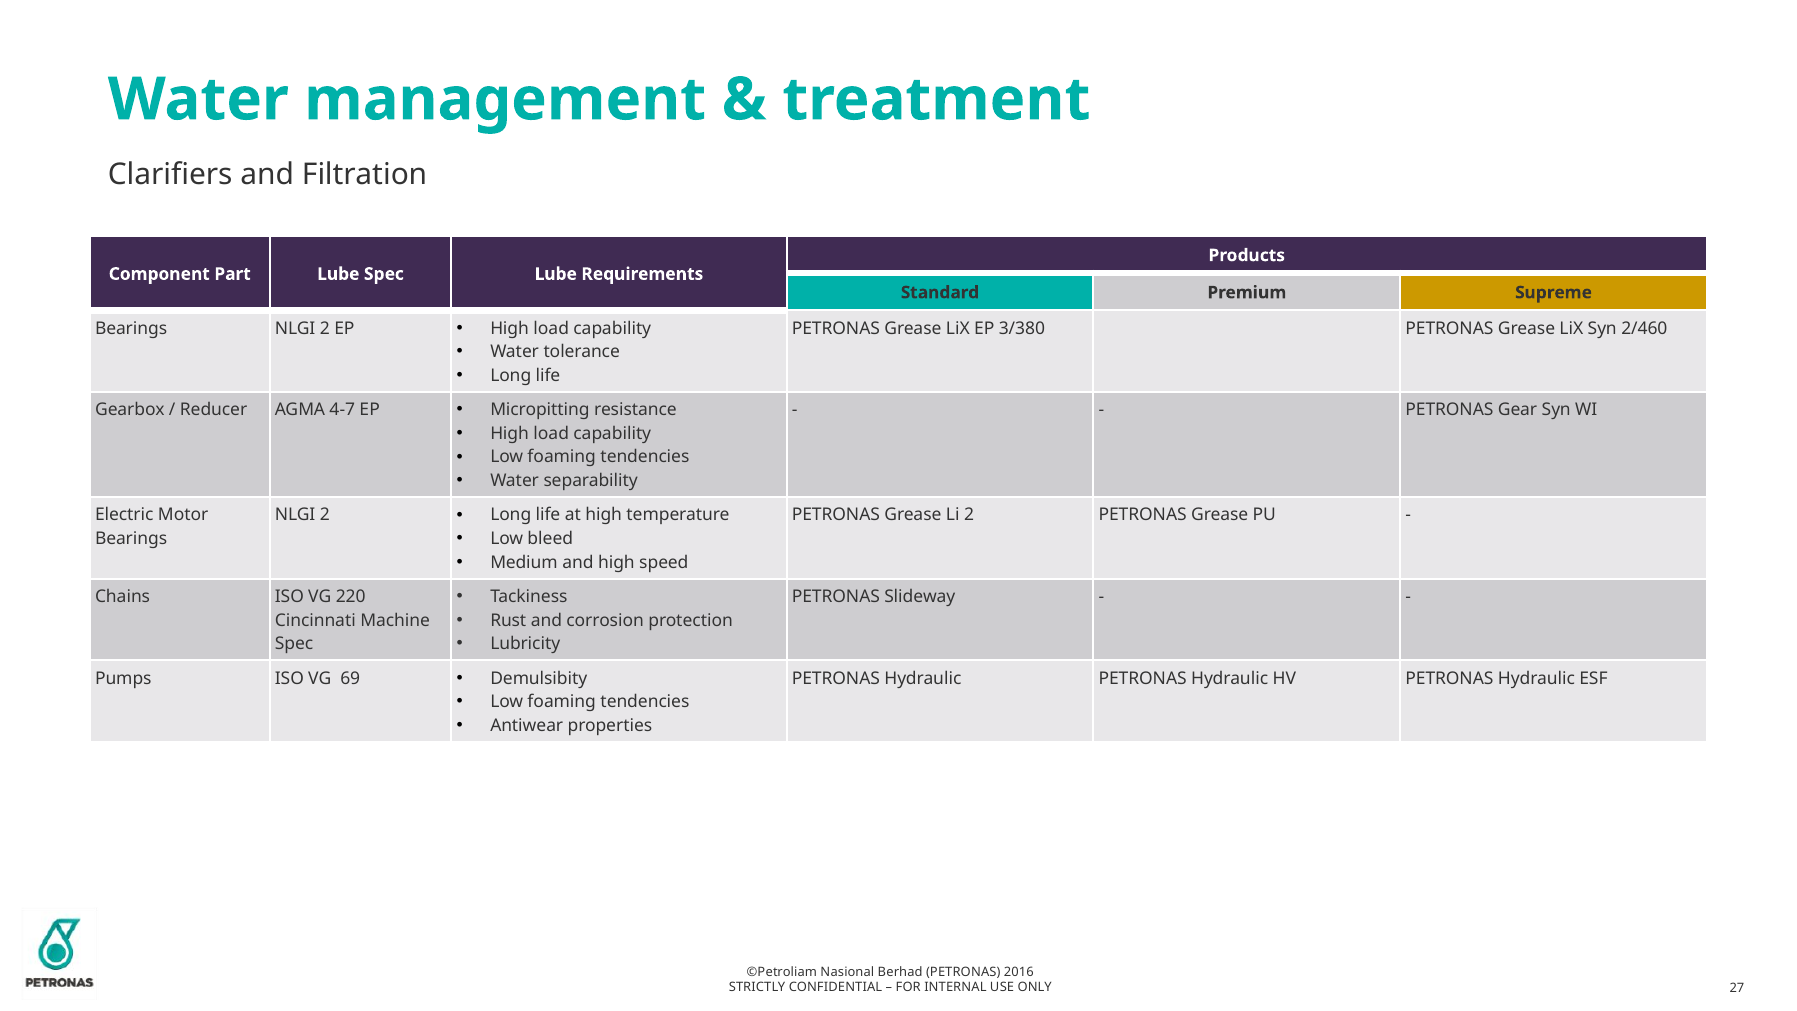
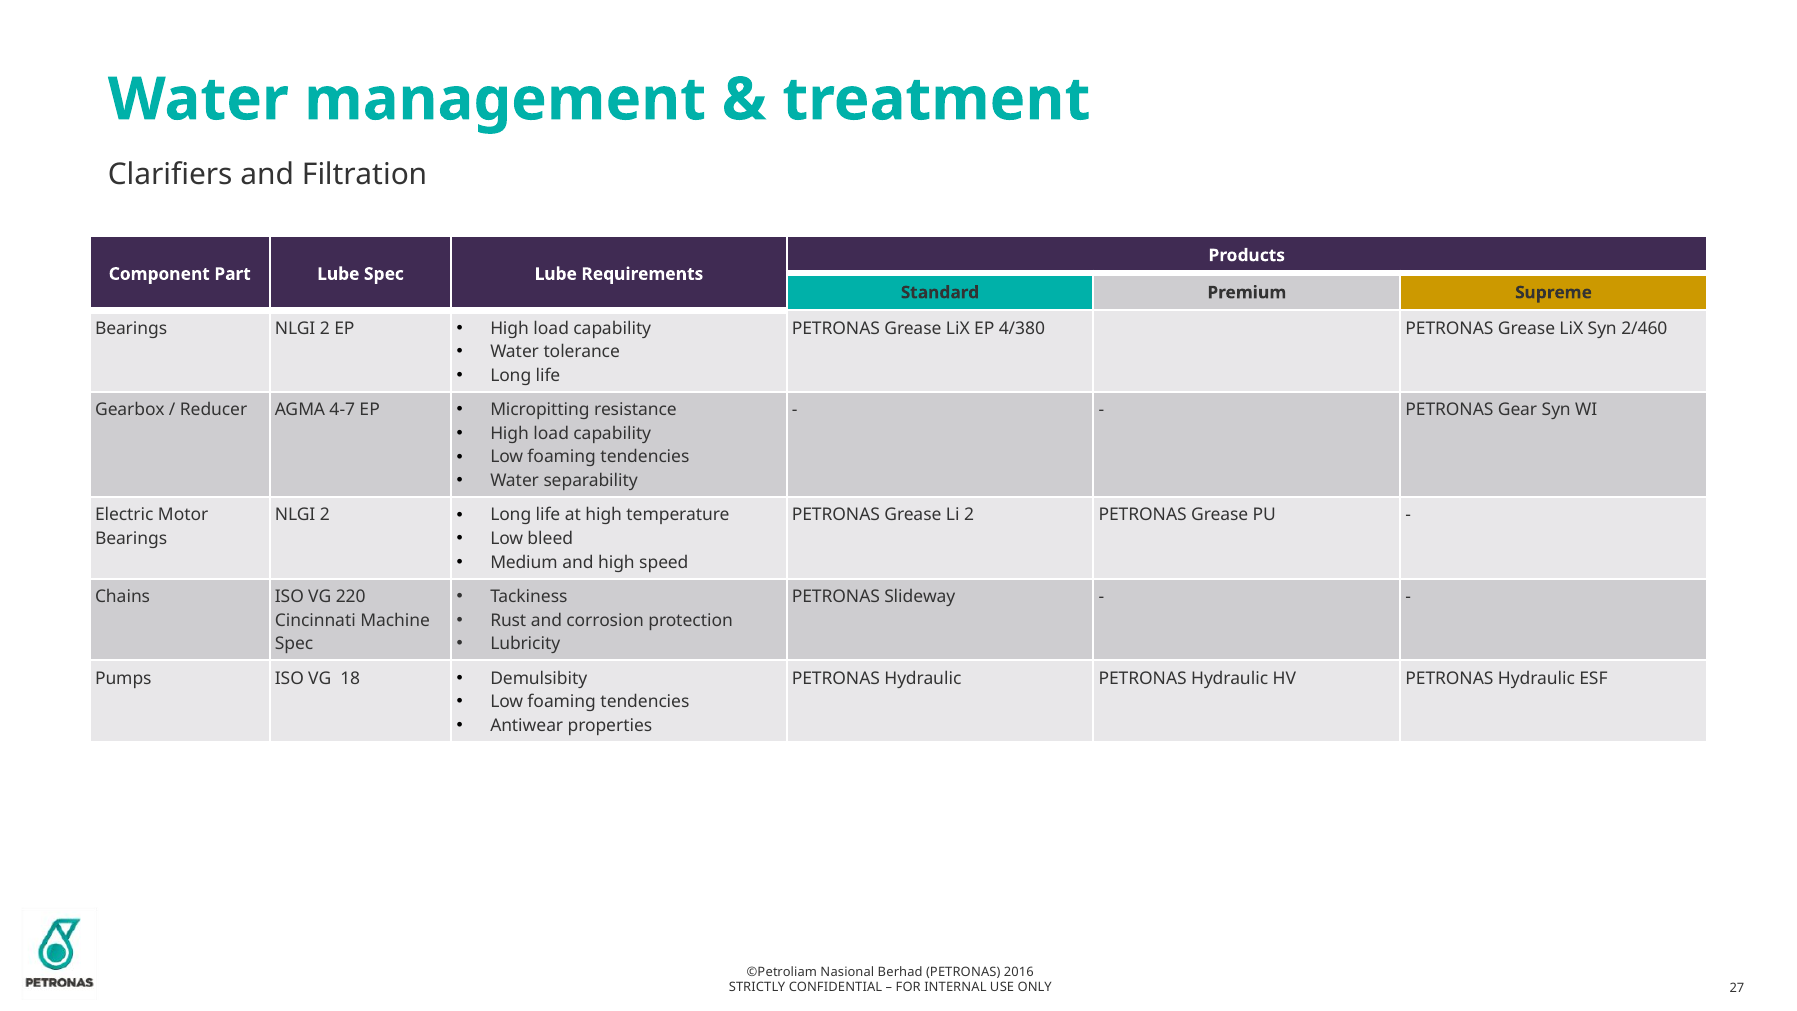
3/380: 3/380 -> 4/380
69: 69 -> 18
